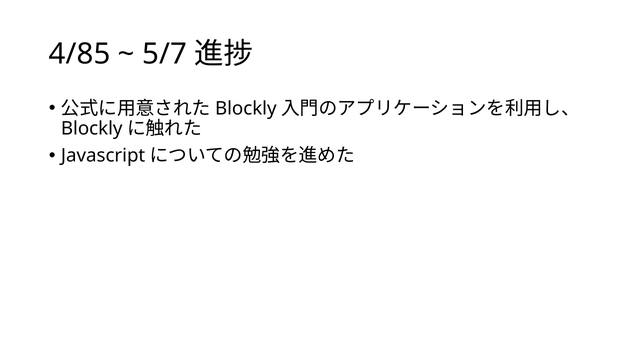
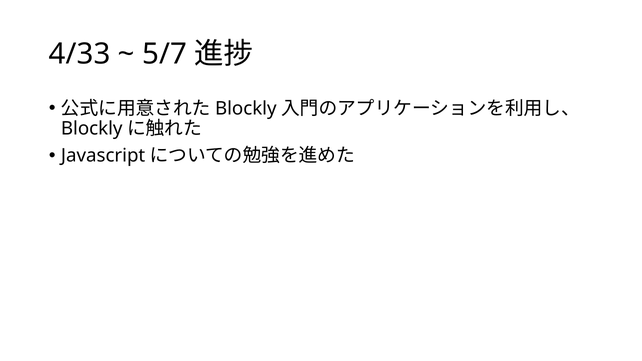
4/85: 4/85 -> 4/33
